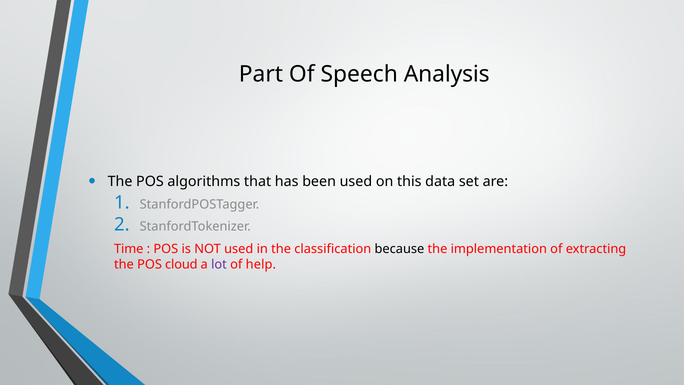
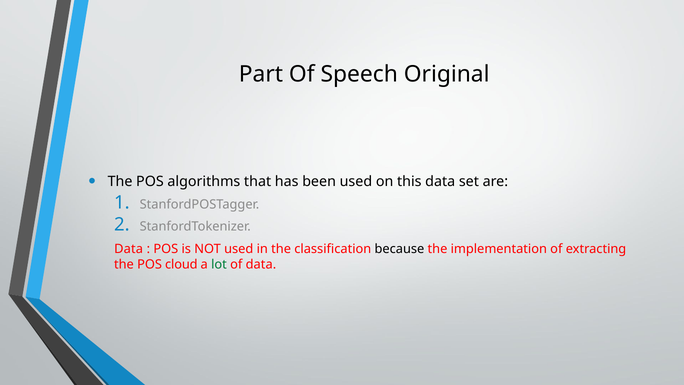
Analysis: Analysis -> Original
Time at (129, 249): Time -> Data
lot colour: purple -> green
of help: help -> data
